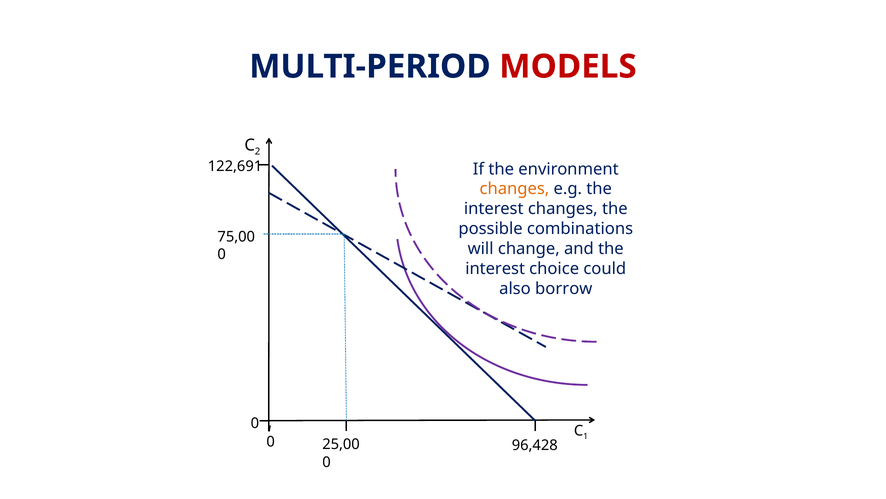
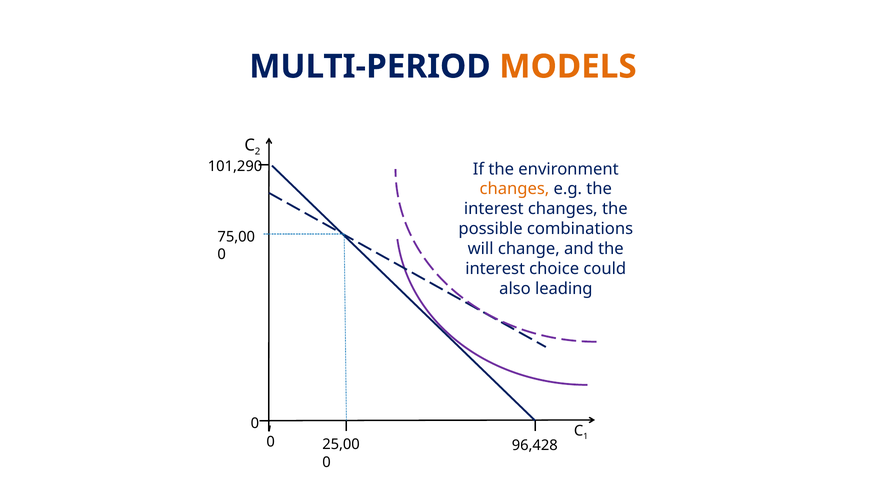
MODELS colour: red -> orange
122,691: 122,691 -> 101,290
borrow: borrow -> leading
